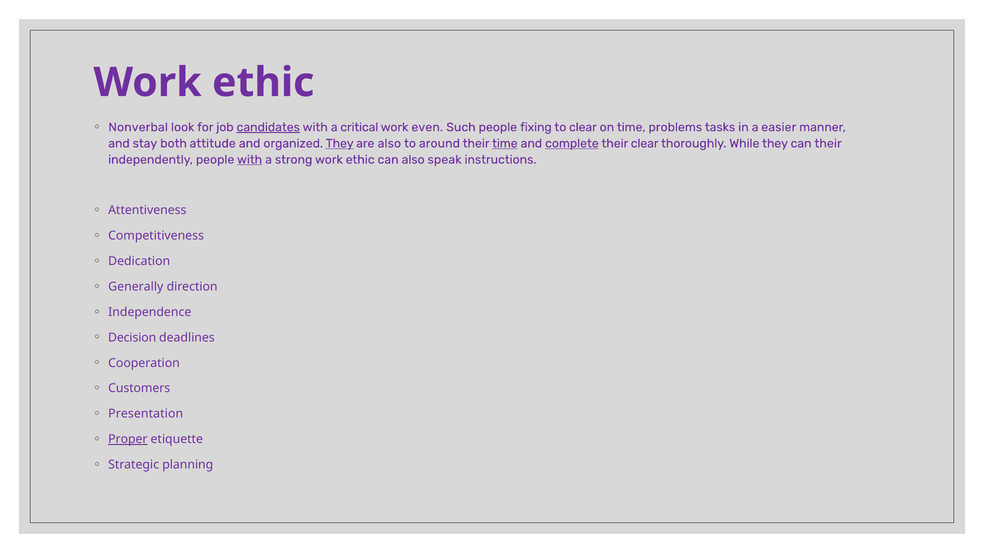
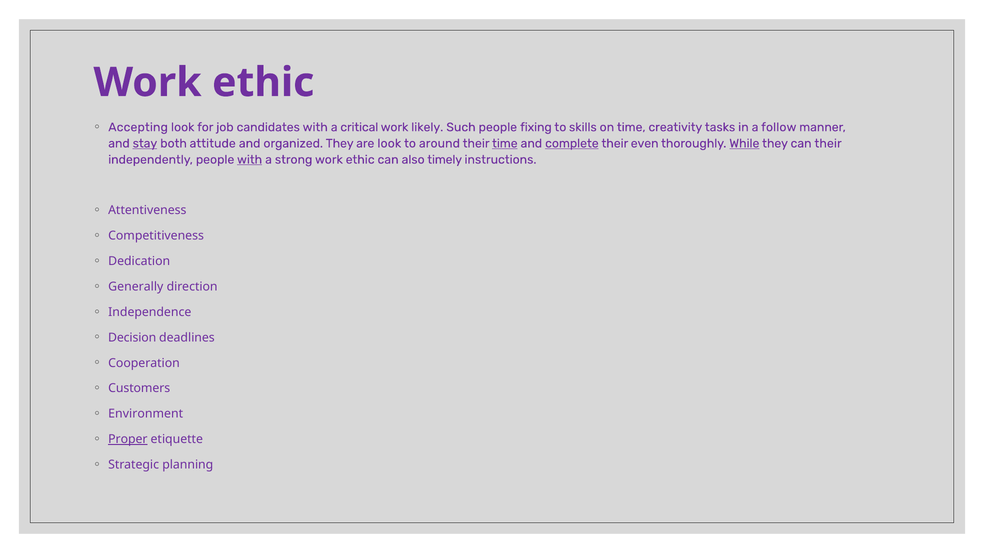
Nonverbal: Nonverbal -> Accepting
candidates underline: present -> none
even: even -> likely
to clear: clear -> skills
problems: problems -> creativity
easier: easier -> follow
stay underline: none -> present
They at (340, 144) underline: present -> none
are also: also -> look
their clear: clear -> even
While underline: none -> present
speak: speak -> timely
Presentation: Presentation -> Environment
